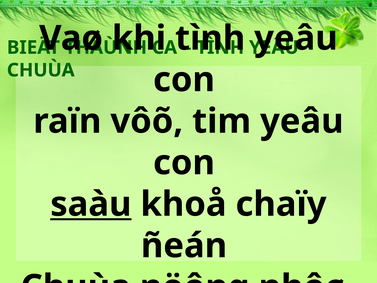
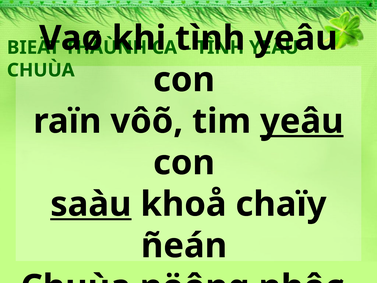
yeâu at (302, 121) underline: none -> present
